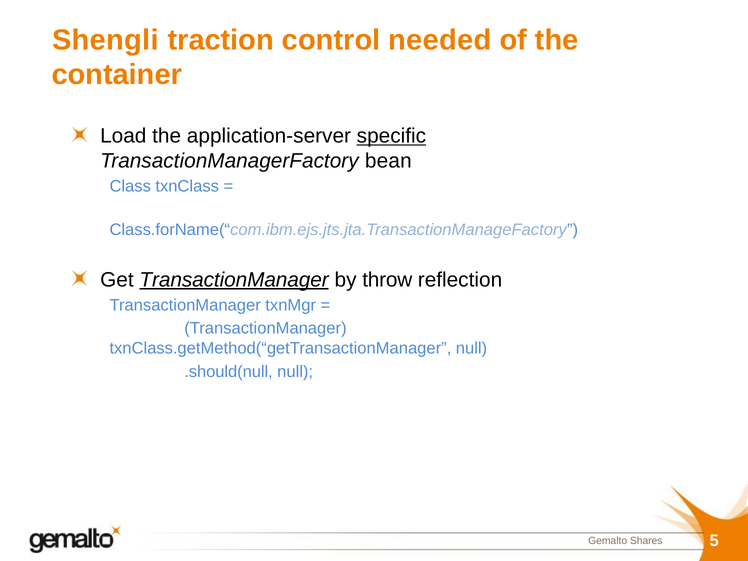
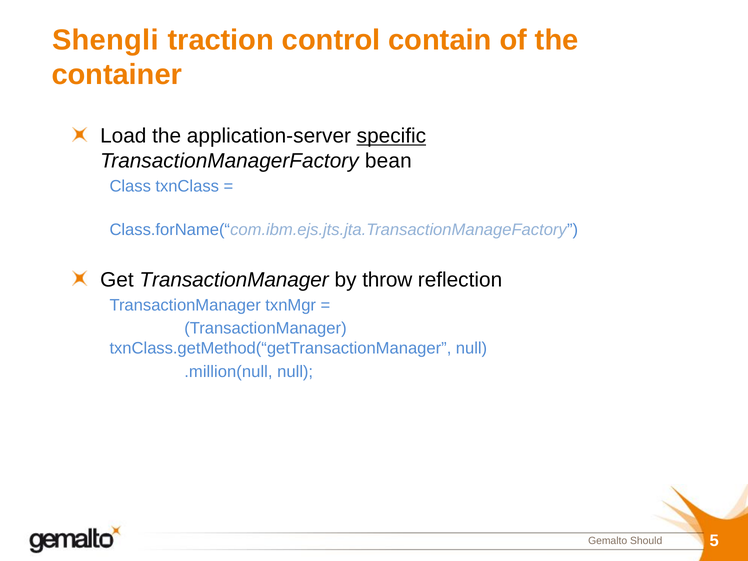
needed: needed -> contain
TransactionManager at (234, 280) underline: present -> none
.should(null: .should(null -> .million(null
Shares: Shares -> Should
